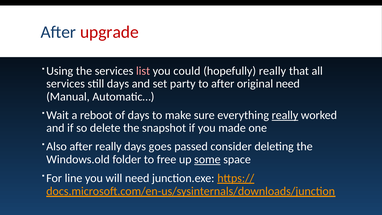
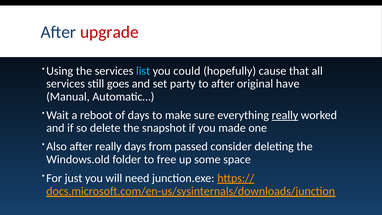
list colour: pink -> light blue
hopefully really: really -> cause
still days: days -> goes
original need: need -> have
goes: goes -> from
some underline: present -> none
line: line -> just
